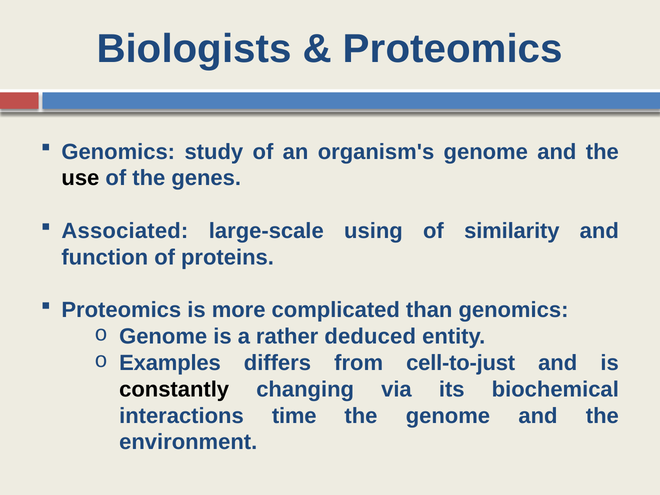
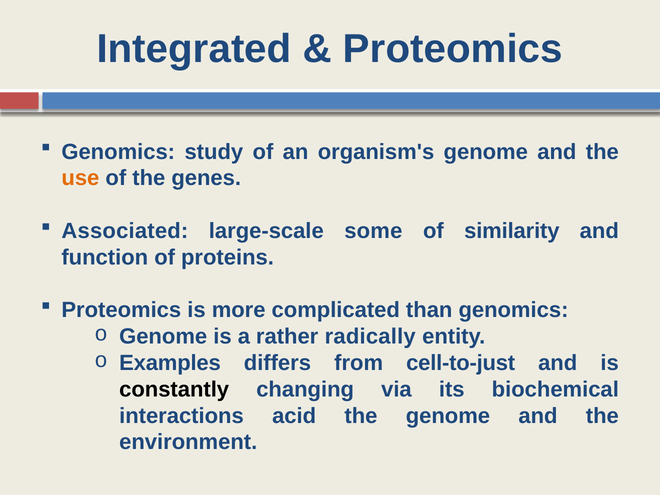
Biologists: Biologists -> Integrated
use colour: black -> orange
using: using -> some
deduced: deduced -> radically
time: time -> acid
